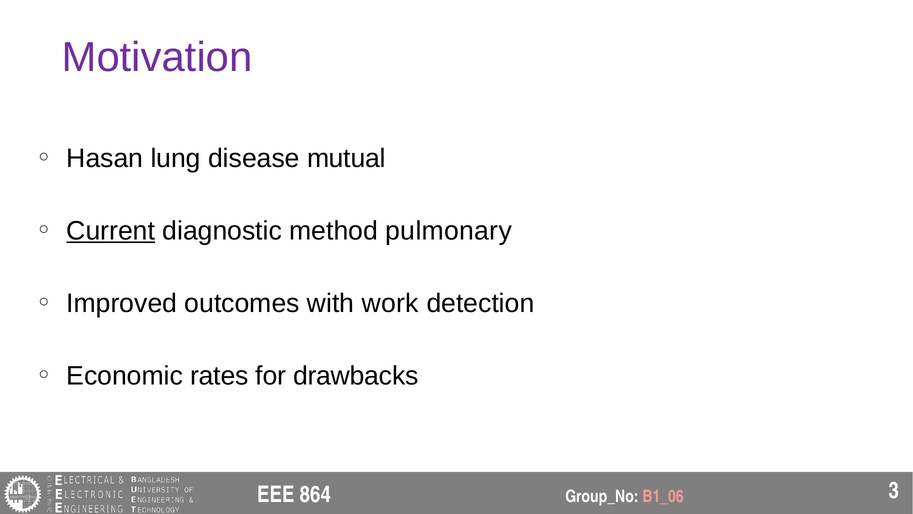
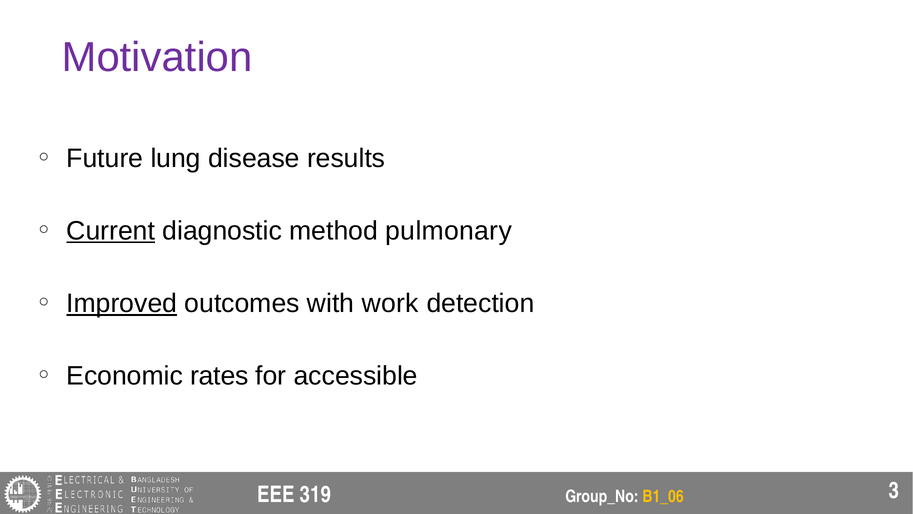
Hasan: Hasan -> Future
mutual: mutual -> results
Improved underline: none -> present
drawbacks: drawbacks -> accessible
864: 864 -> 319
B1_06 colour: pink -> yellow
